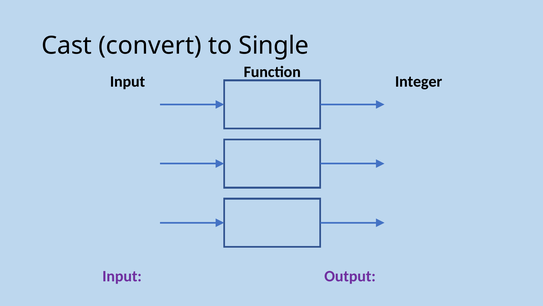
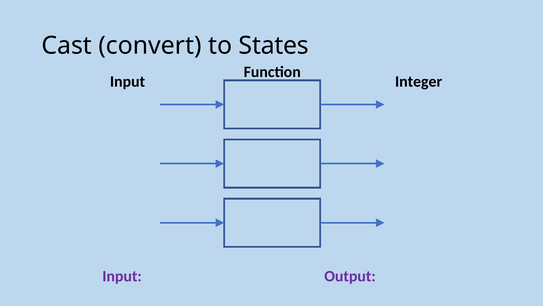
Single: Single -> States
